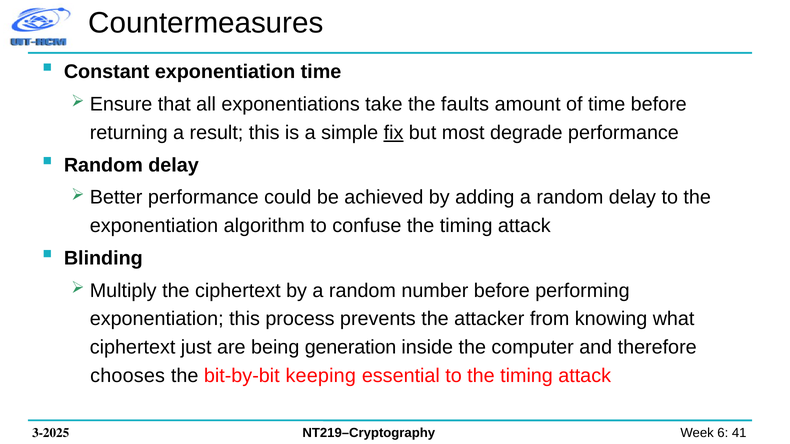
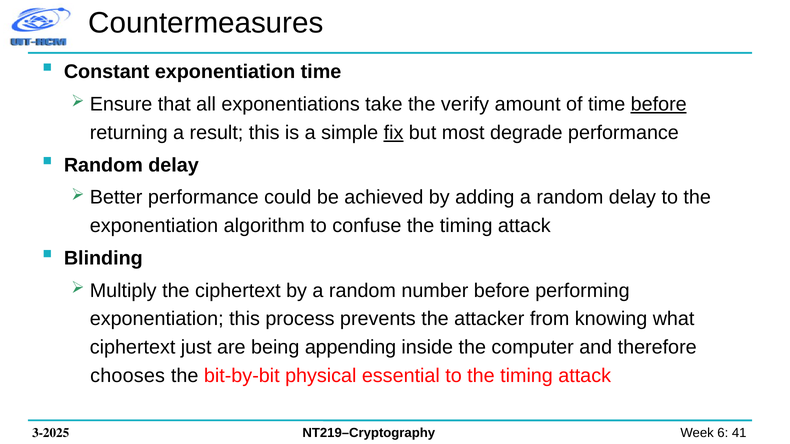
faults: faults -> verify
before at (659, 104) underline: none -> present
generation: generation -> appending
keeping: keeping -> physical
